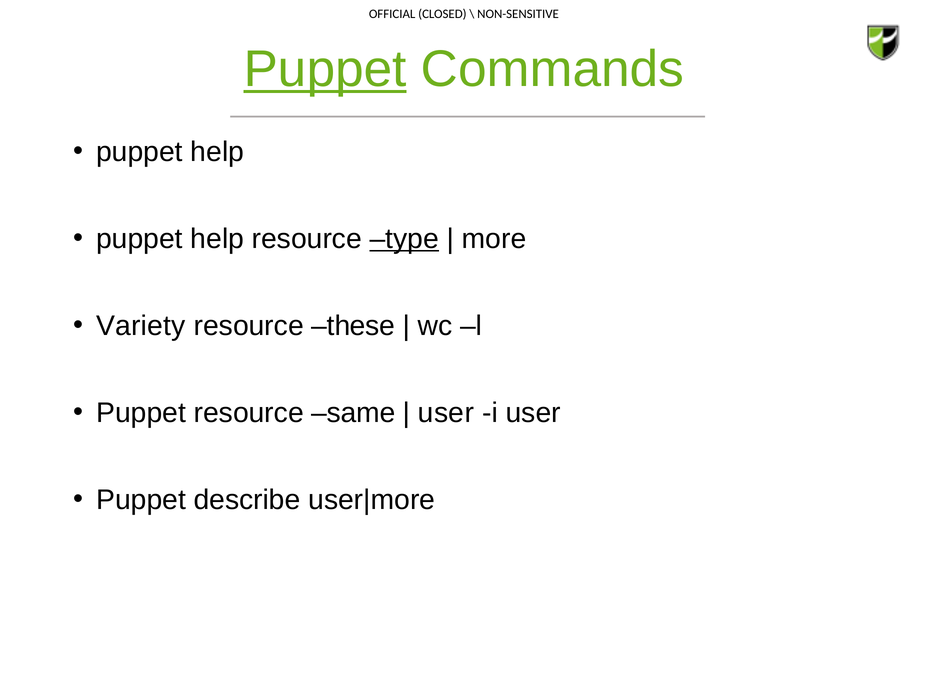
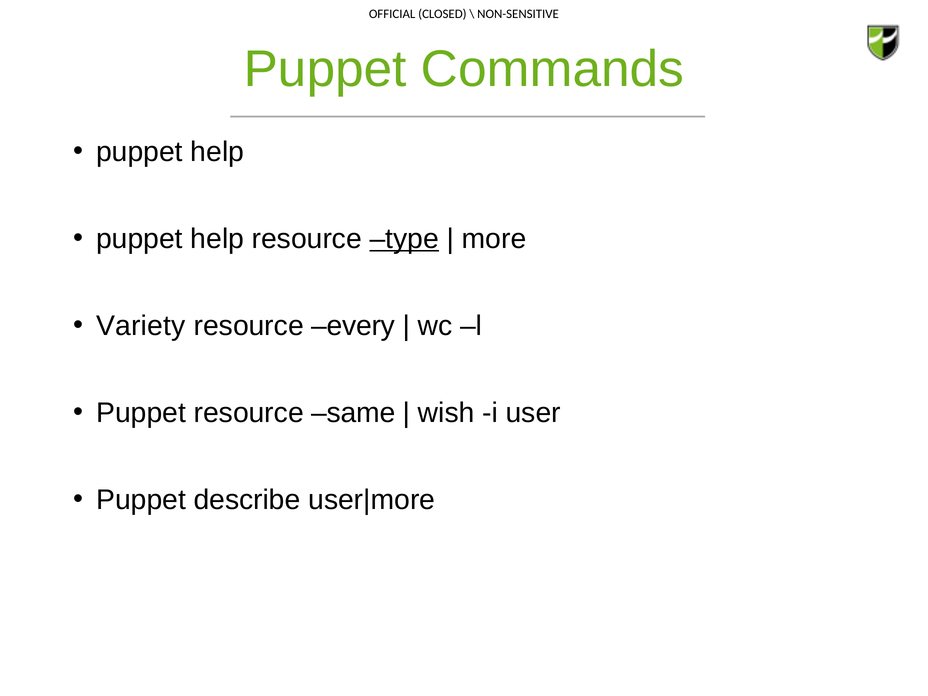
Puppet at (325, 69) underline: present -> none
these: these -> every
user at (446, 413): user -> wish
